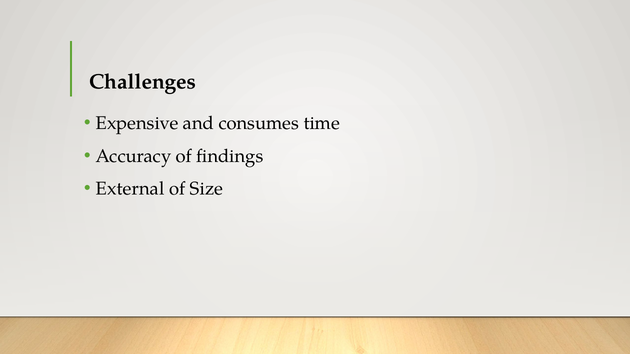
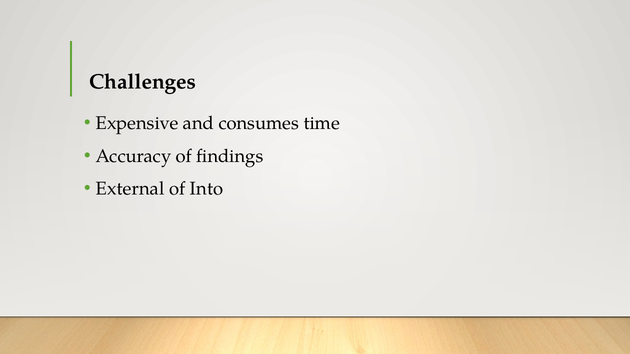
Size: Size -> Into
